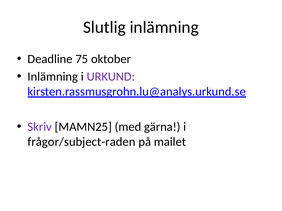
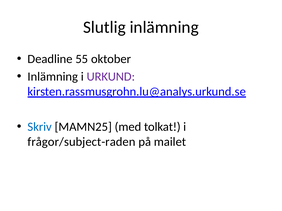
75: 75 -> 55
Skriv colour: purple -> blue
gärna: gärna -> tolkat
